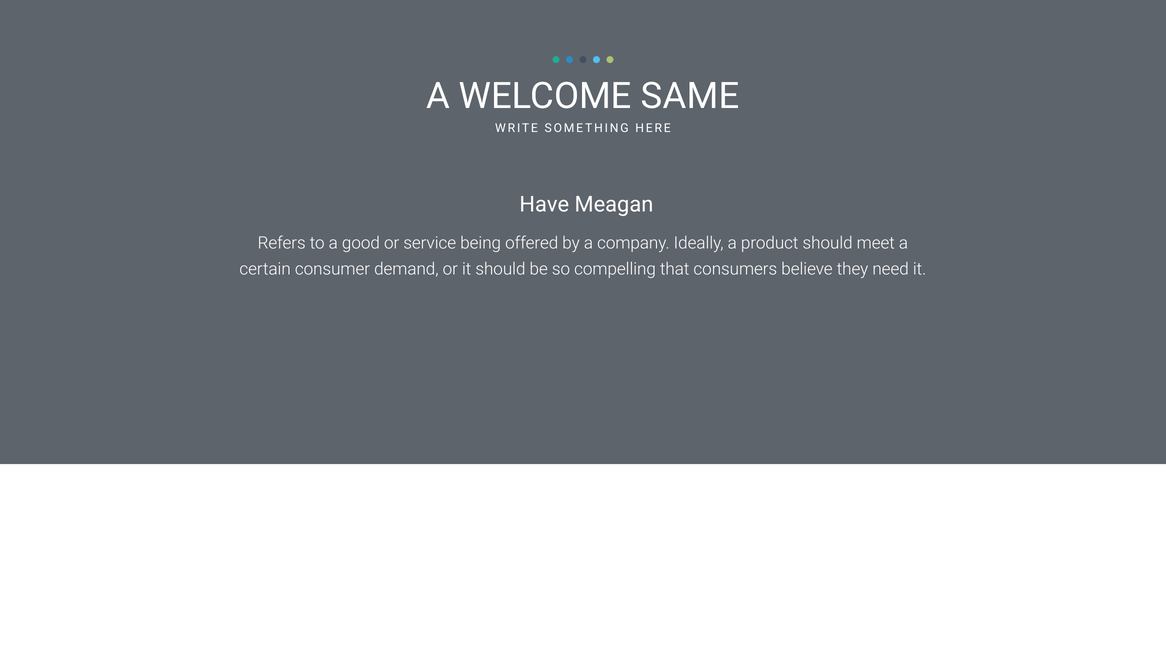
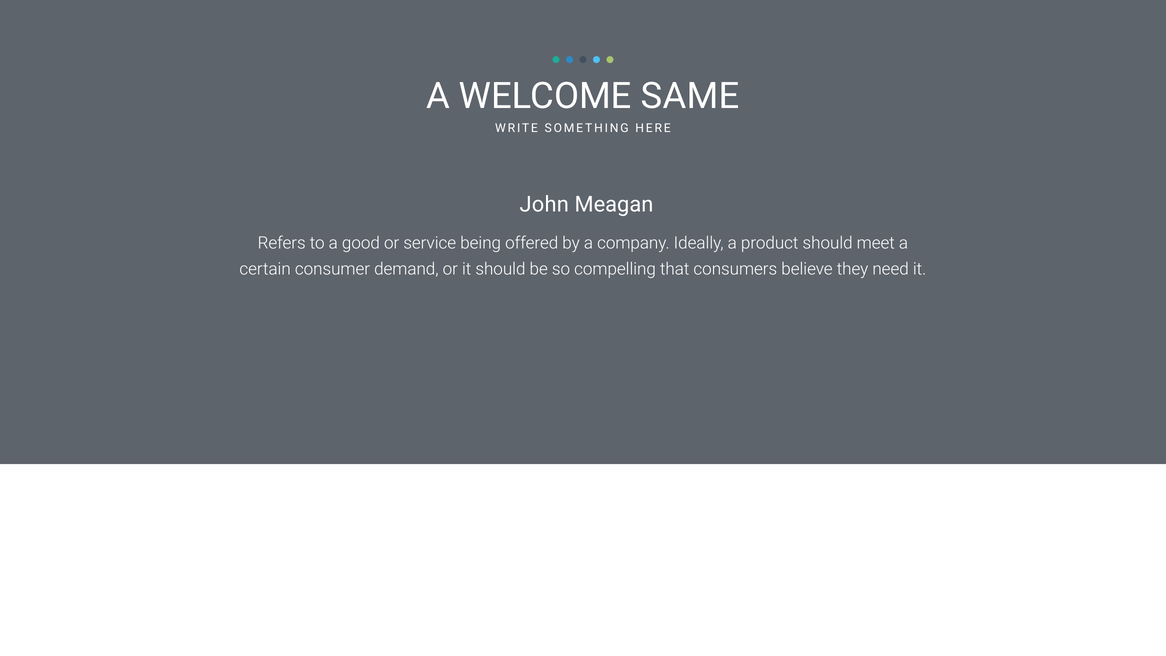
Have: Have -> John
